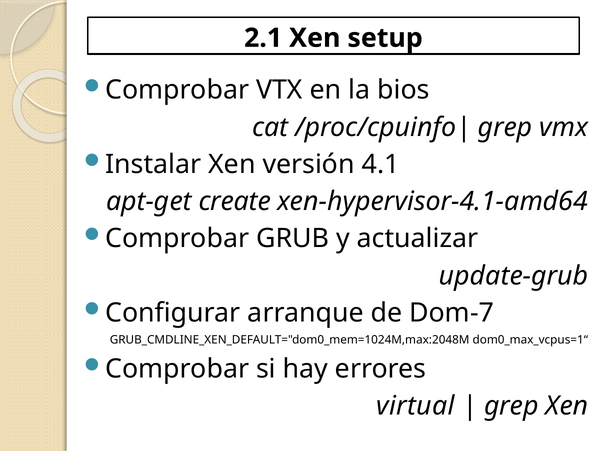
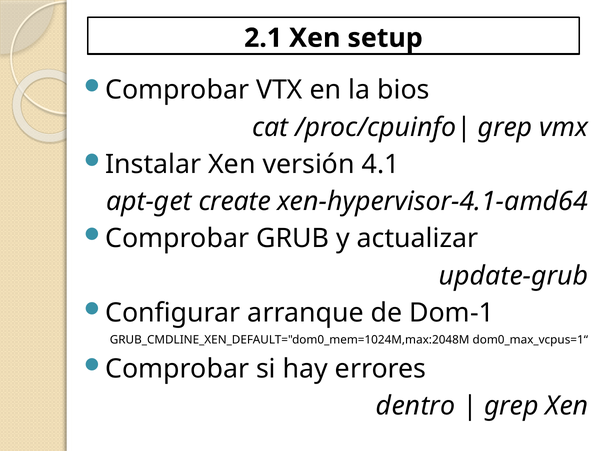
Dom-7: Dom-7 -> Dom-1
virtual: virtual -> dentro
